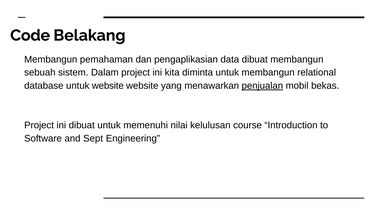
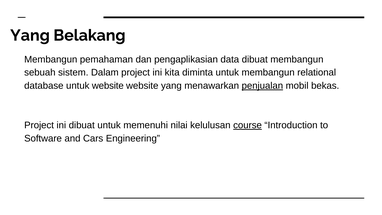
Code at (30, 35): Code -> Yang
course underline: none -> present
Sept: Sept -> Cars
